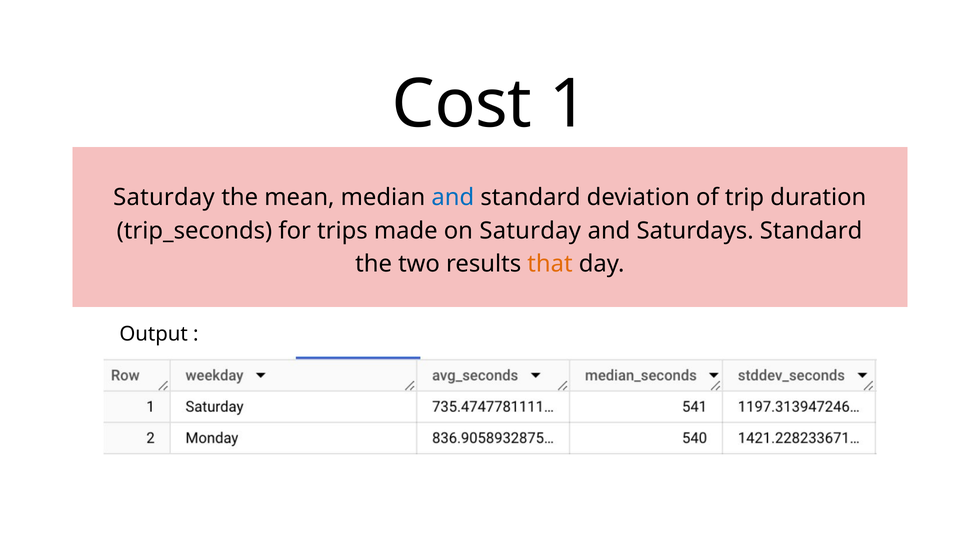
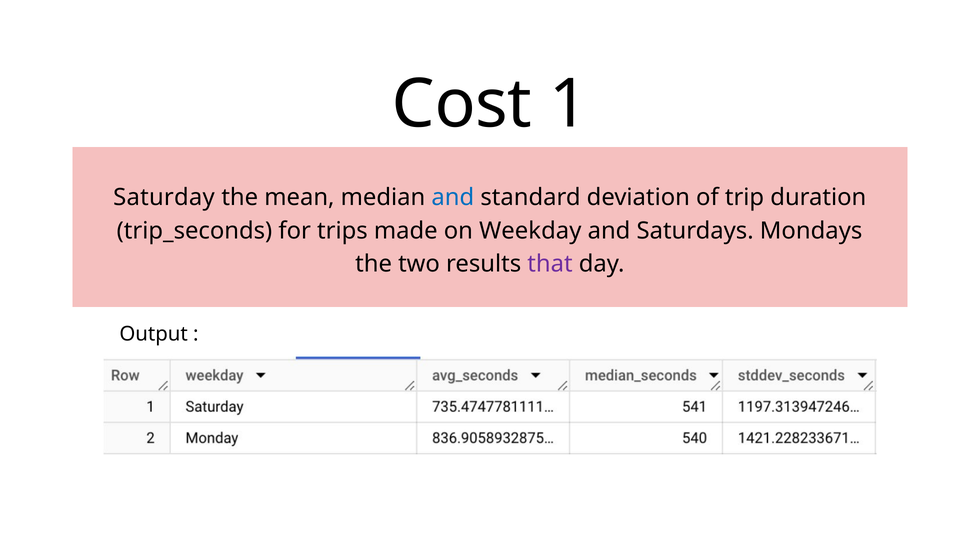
on Saturday: Saturday -> Weekday
Saturdays Standard: Standard -> Mondays
that colour: orange -> purple
